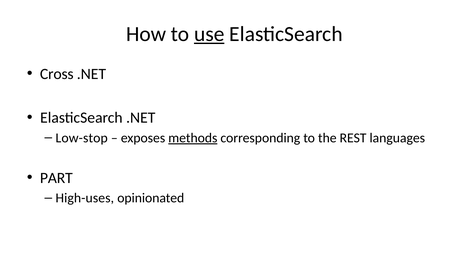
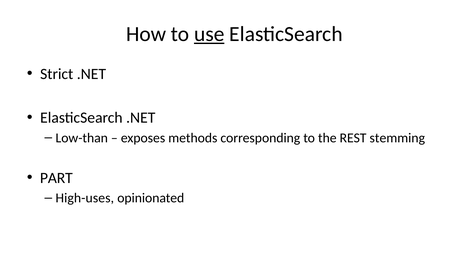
Cross: Cross -> Strict
Low-stop: Low-stop -> Low-than
methods underline: present -> none
languages: languages -> stemming
